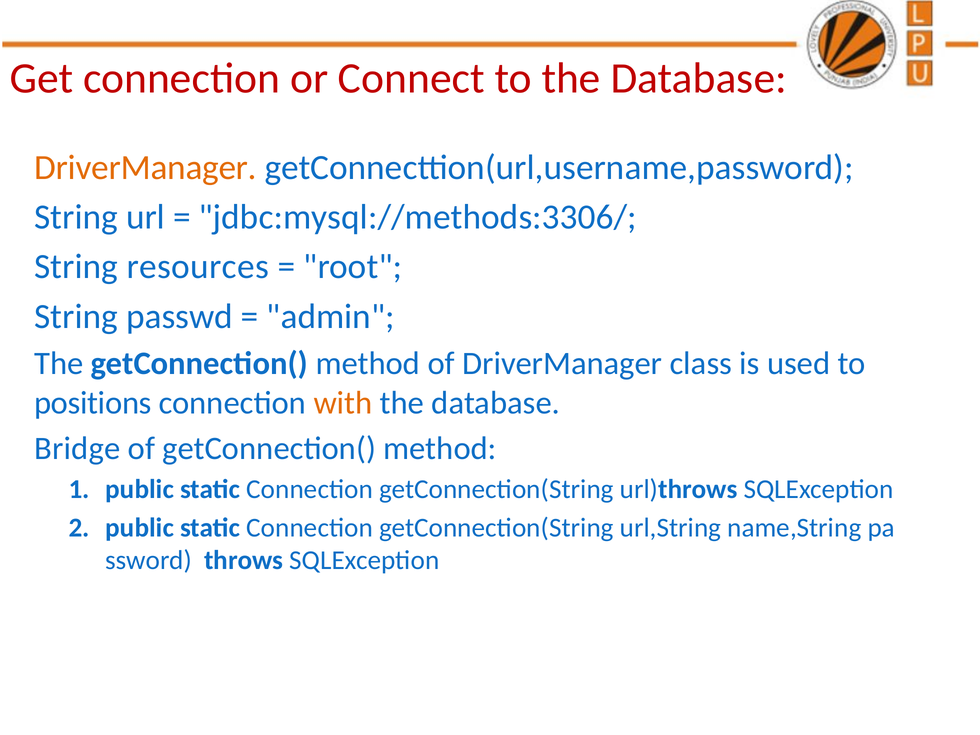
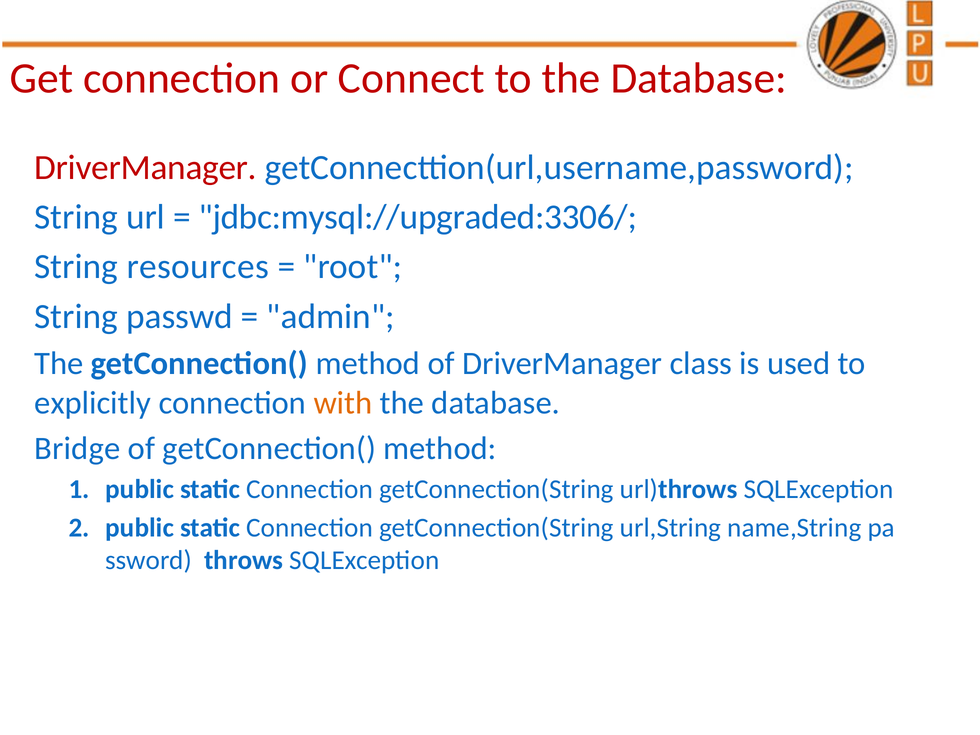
DriverManager at (146, 168) colour: orange -> red
jdbc:mysql://methods:3306/: jdbc:mysql://methods:3306/ -> jdbc:mysql://upgraded:3306/
positions: positions -> explicitly
